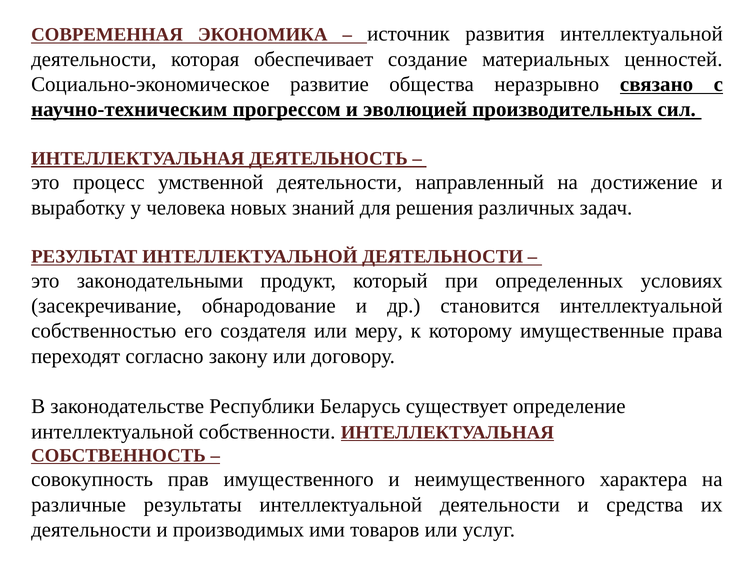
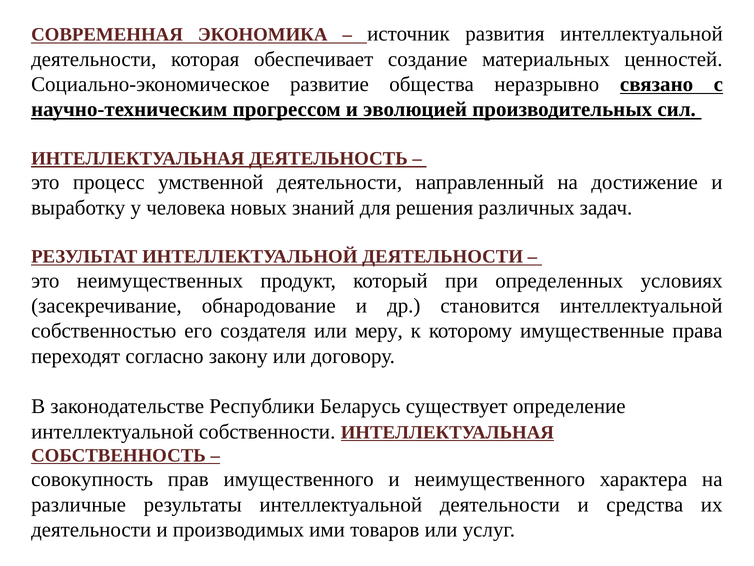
законодательными: законодательными -> неимущественных
